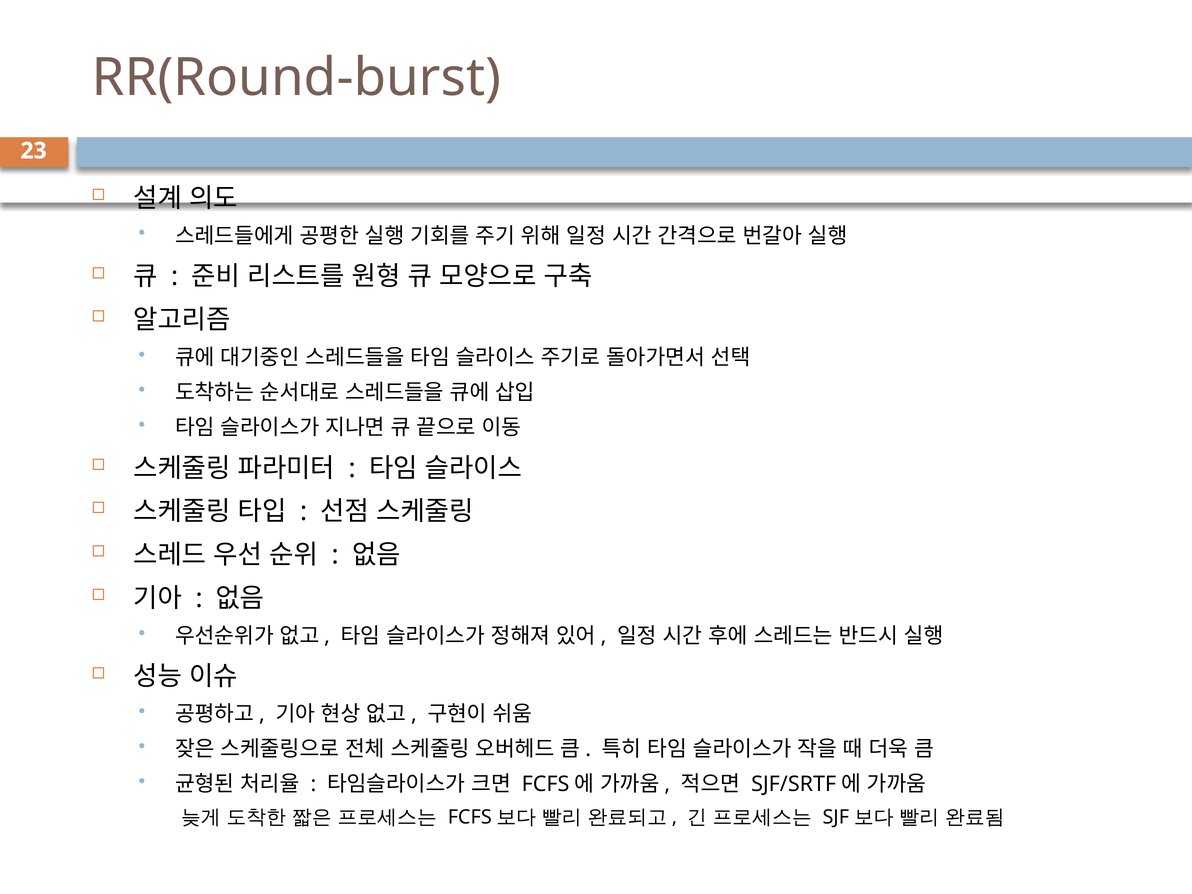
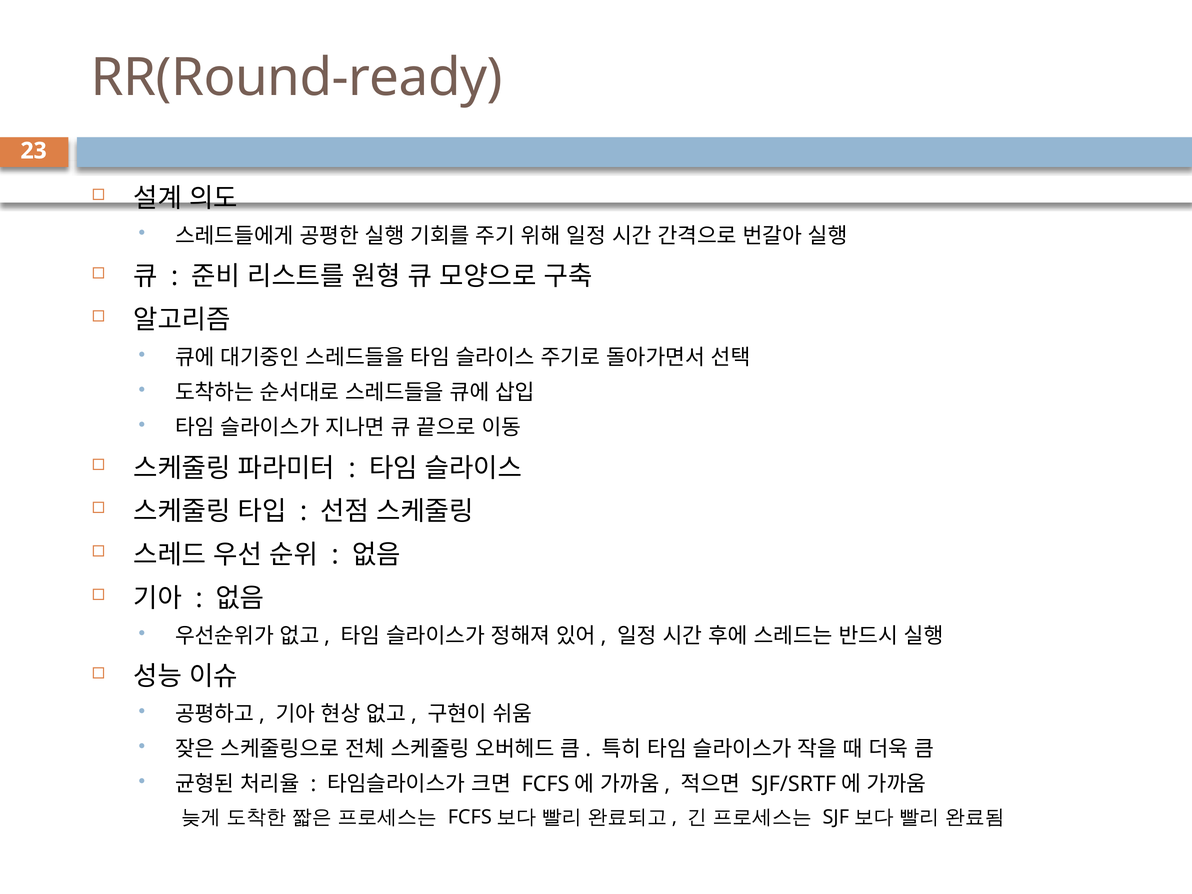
RR(Round-burst: RR(Round-burst -> RR(Round-ready
